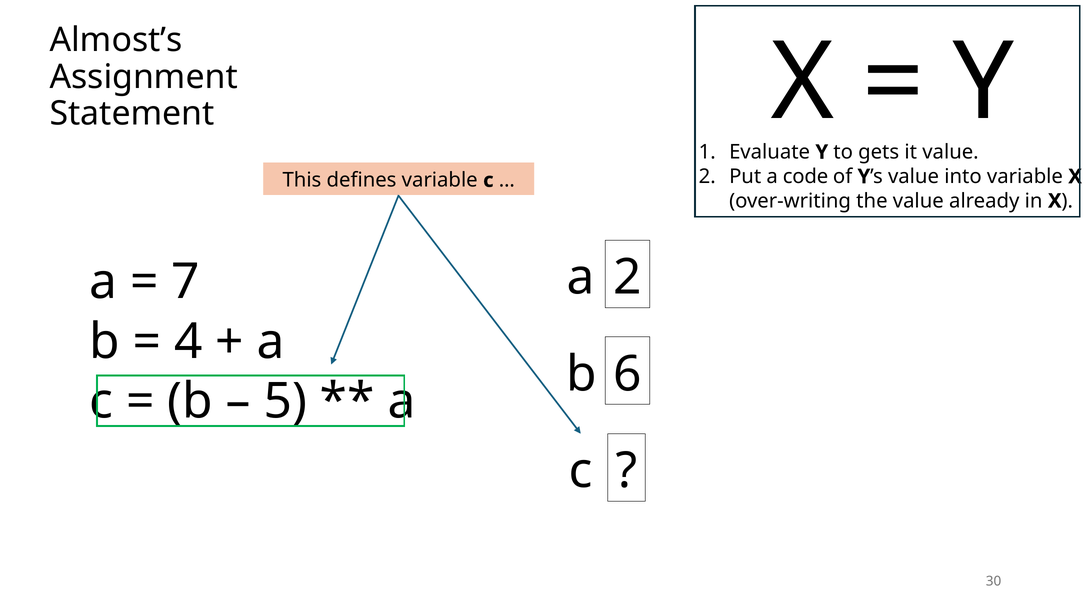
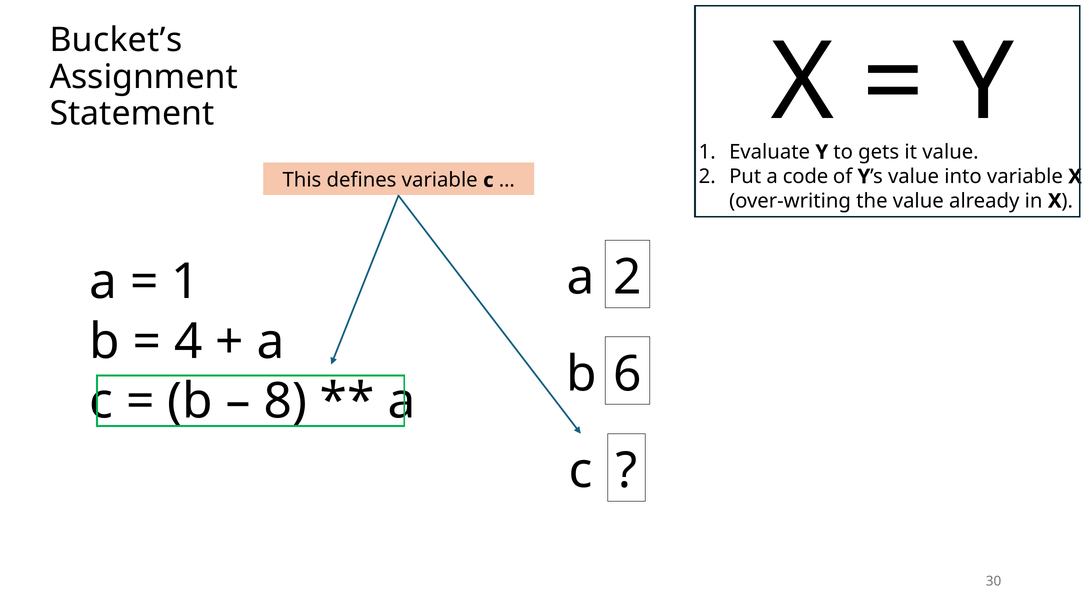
Almost’s: Almost’s -> Bucket’s
7 at (186, 282): 7 -> 1
5: 5 -> 8
